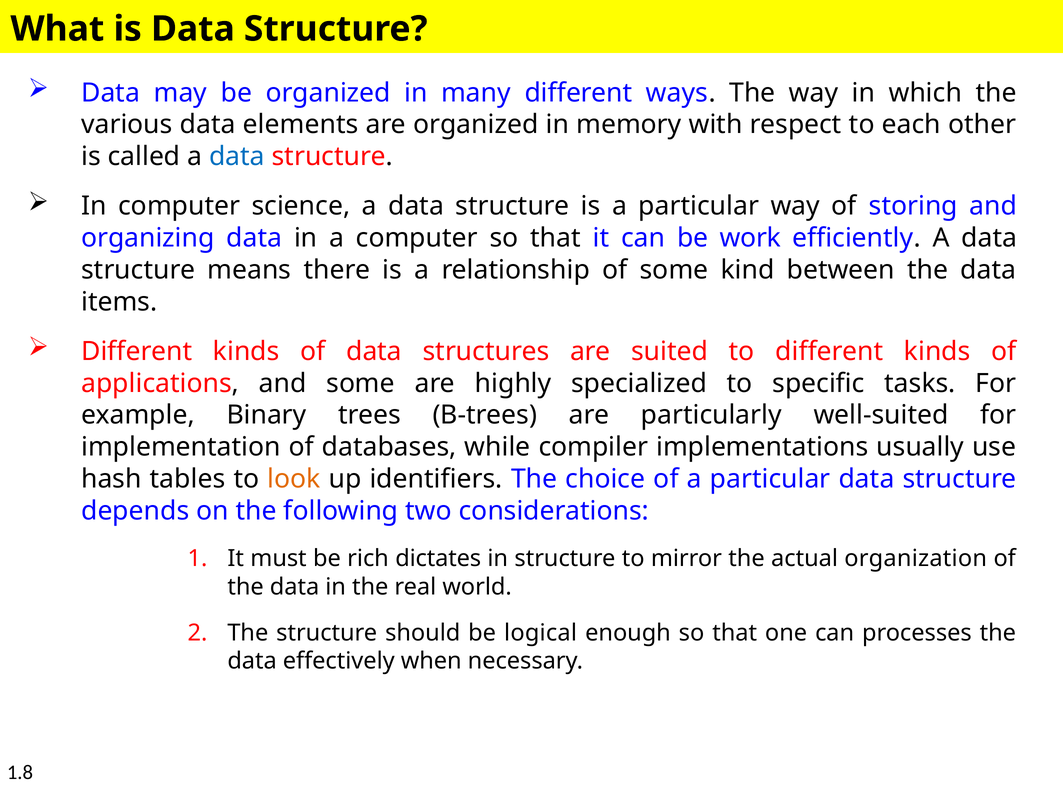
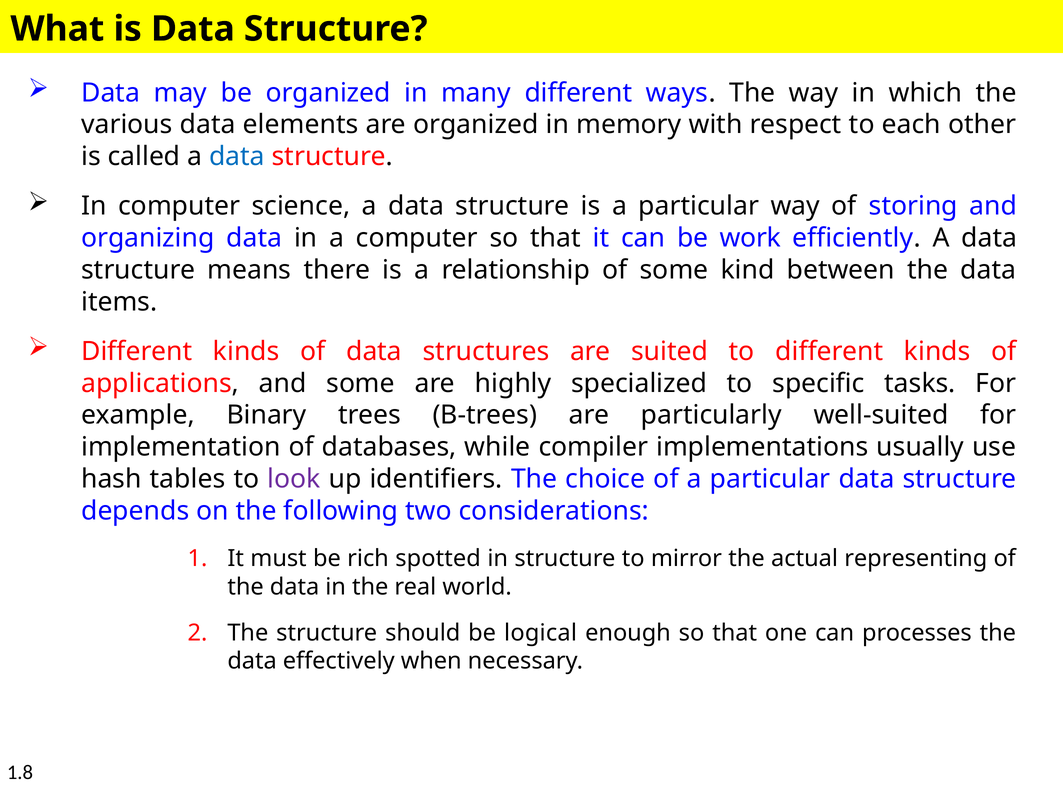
look colour: orange -> purple
dictates: dictates -> spotted
organization: organization -> representing
